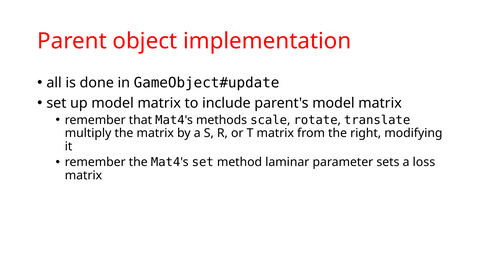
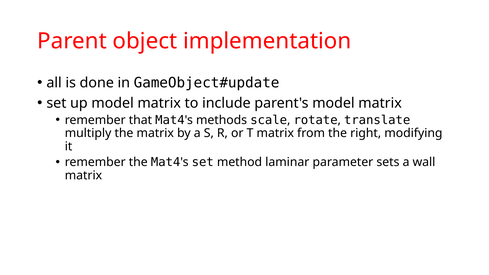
loss: loss -> wall
